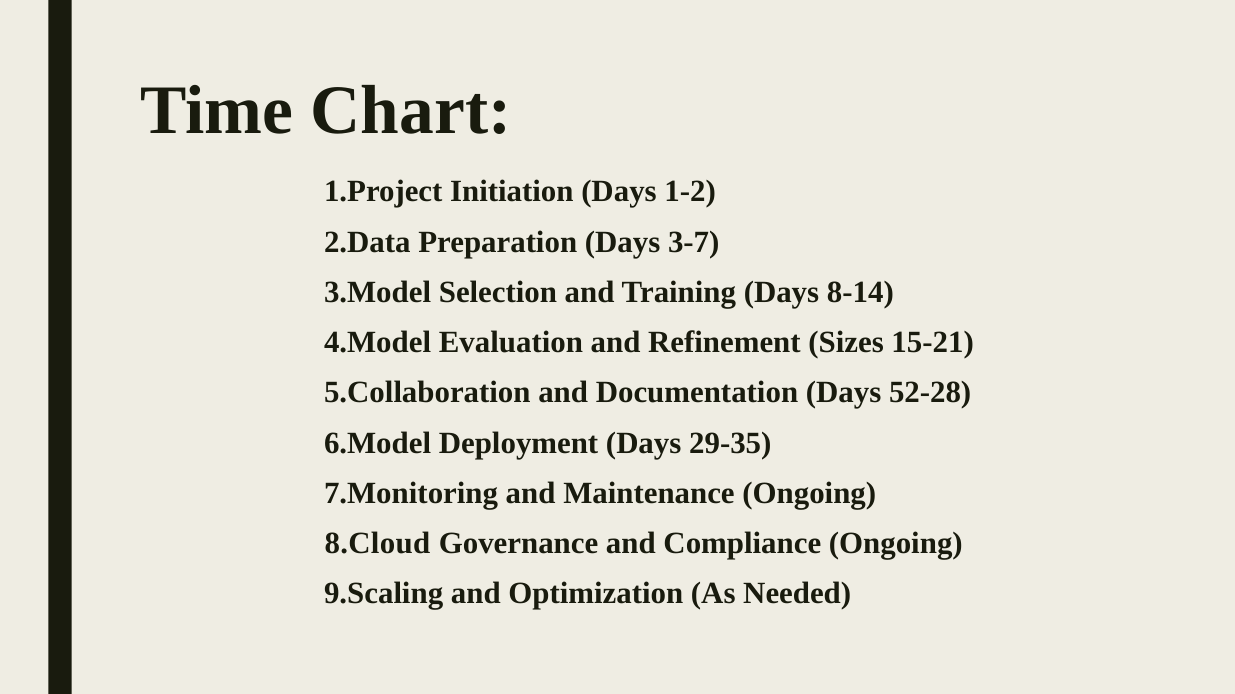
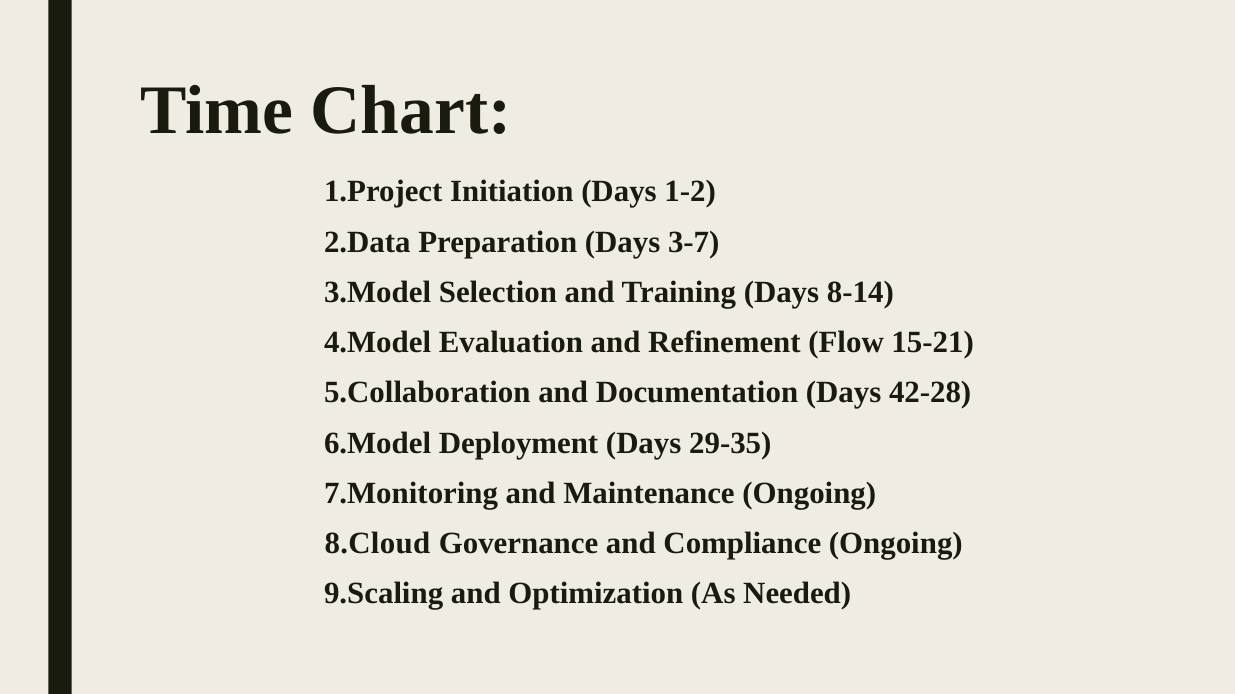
Sizes: Sizes -> Flow
52-28: 52-28 -> 42-28
